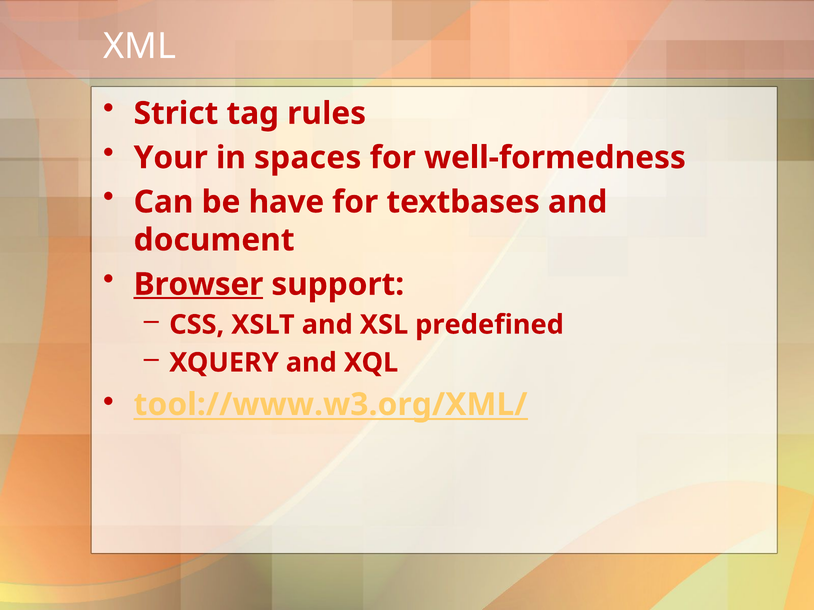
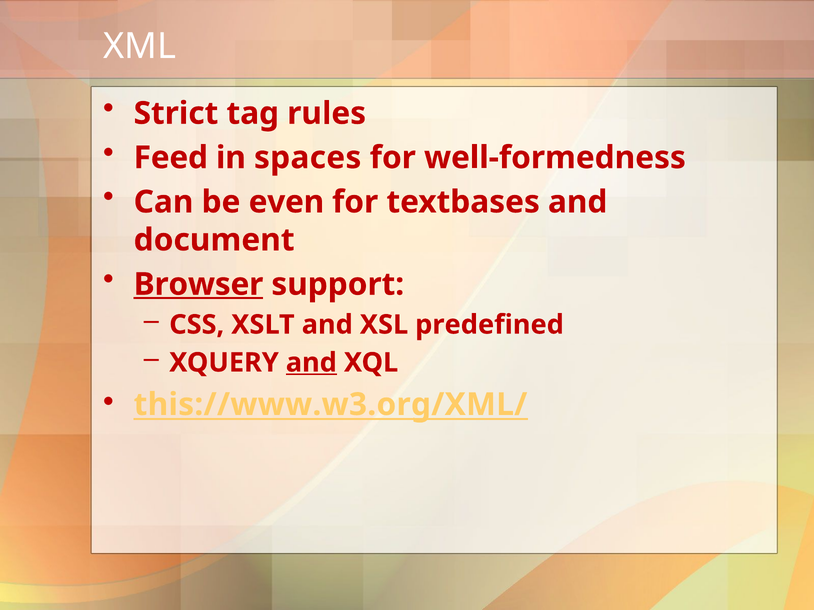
Your: Your -> Feed
have: have -> even
and at (311, 363) underline: none -> present
tool://www.w3.org/XML/: tool://www.w3.org/XML/ -> this://www.w3.org/XML/
